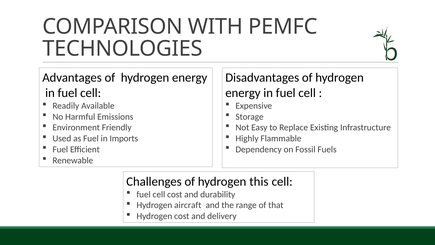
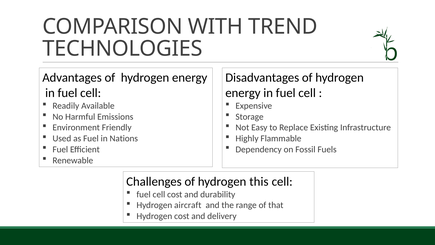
PEMFC: PEMFC -> TREND
Imports: Imports -> Nations
